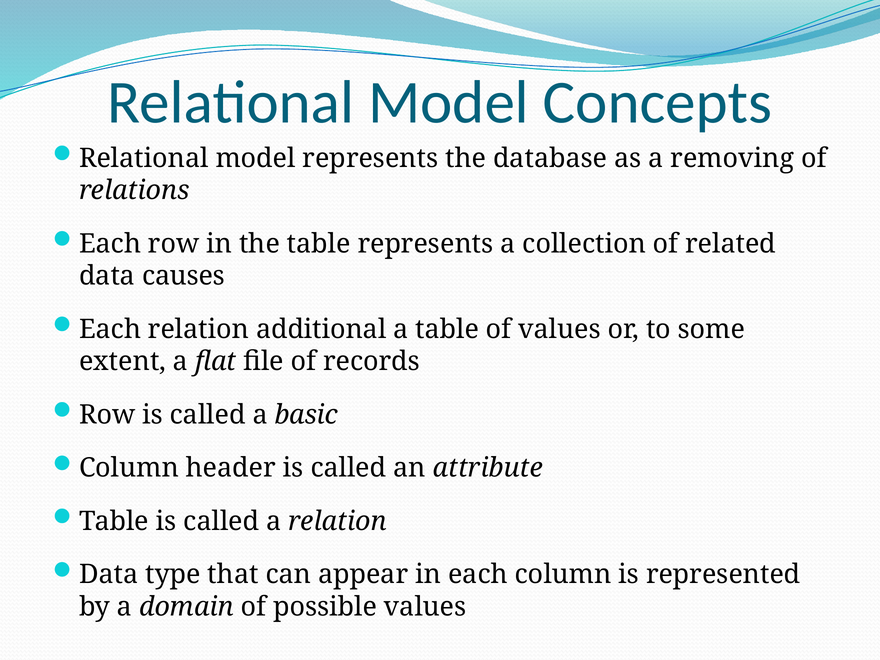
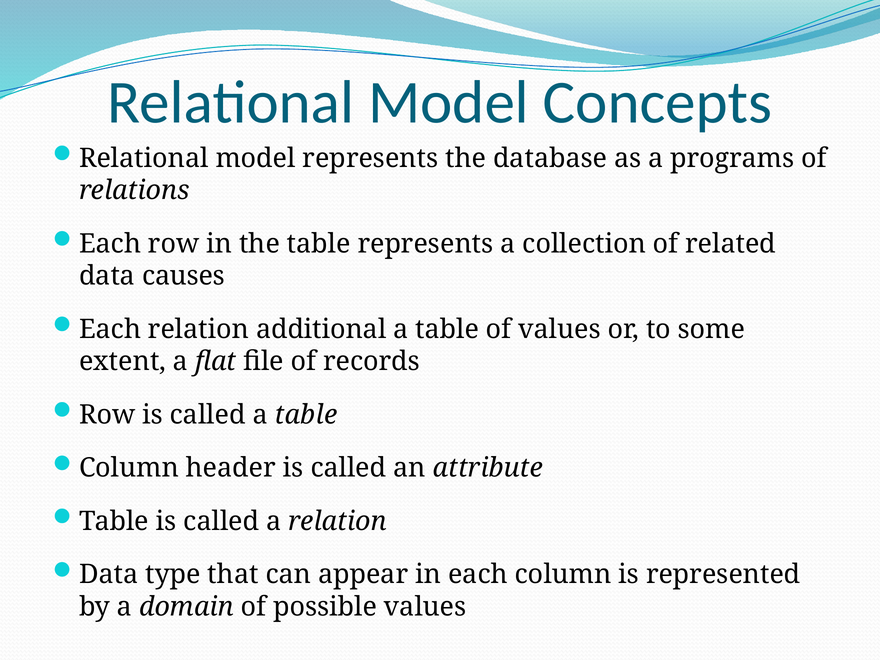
removing: removing -> programs
called a basic: basic -> table
